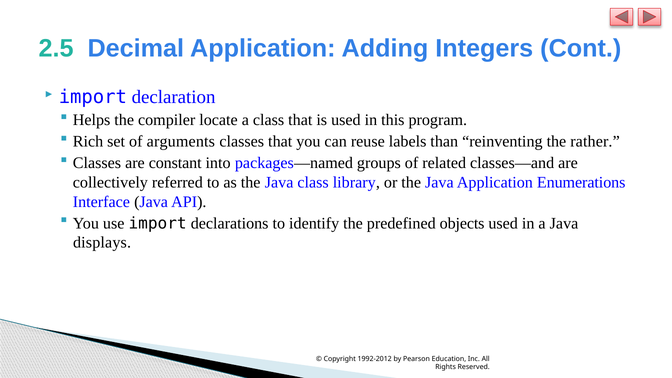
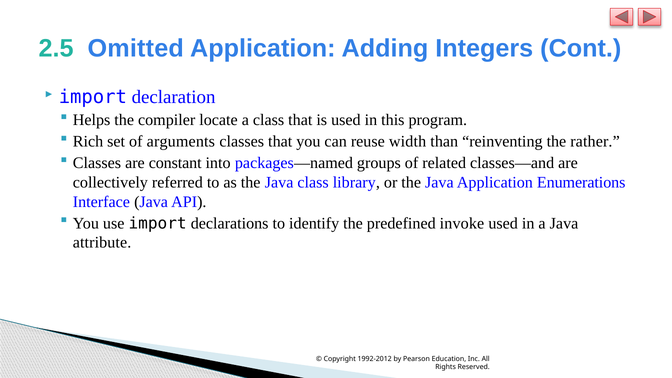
Decimal: Decimal -> Omitted
labels: labels -> width
objects: objects -> invoke
displays: displays -> attribute
